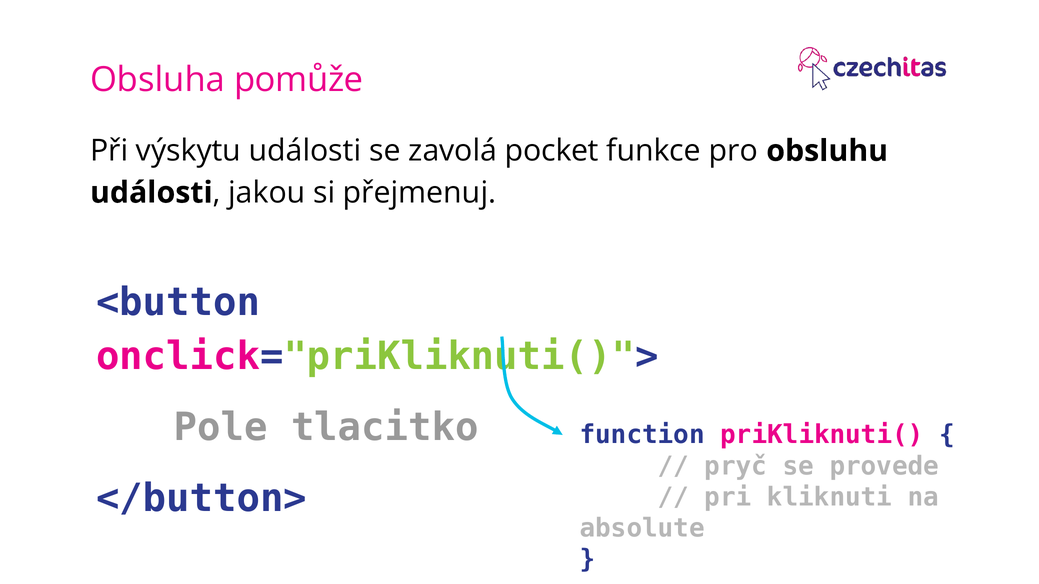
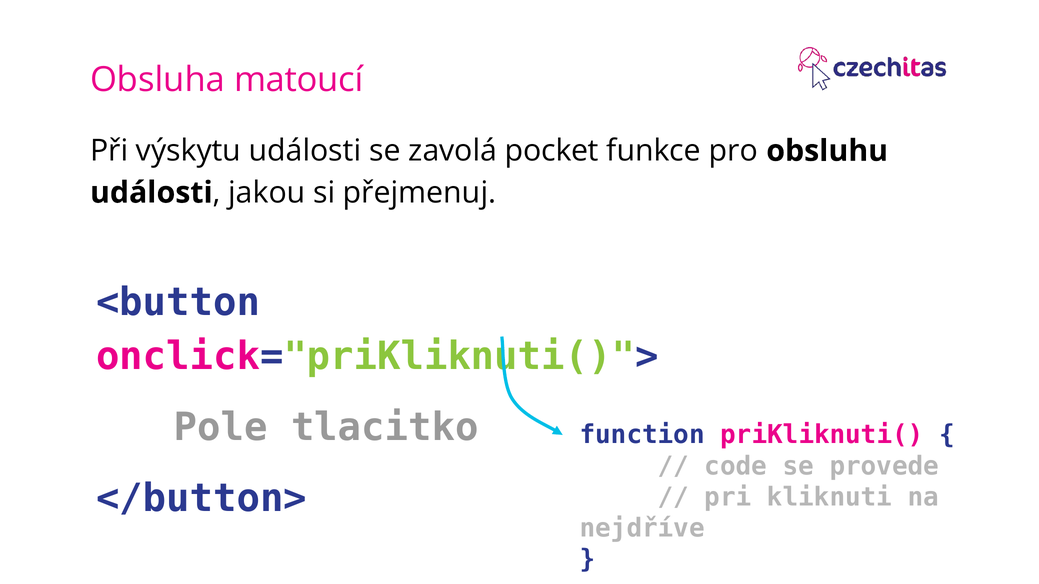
pomůže: pomůže -> matoucí
pryč: pryč -> code
absolute: absolute -> nejdříve
